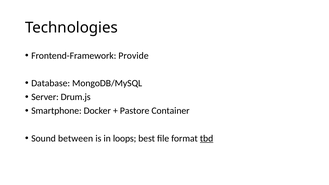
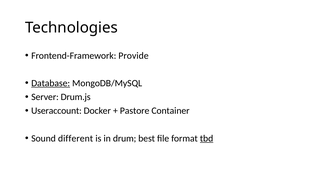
Database underline: none -> present
Smartphone: Smartphone -> Useraccount
between: between -> different
loops: loops -> drum
